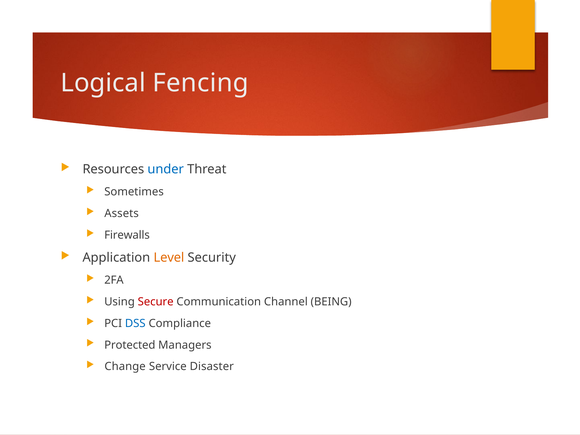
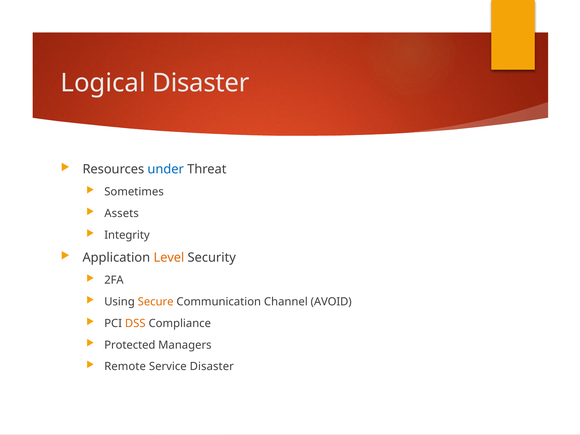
Logical Fencing: Fencing -> Disaster
Firewalls: Firewalls -> Integrity
Secure colour: red -> orange
BEING: BEING -> AVOID
DSS colour: blue -> orange
Change: Change -> Remote
